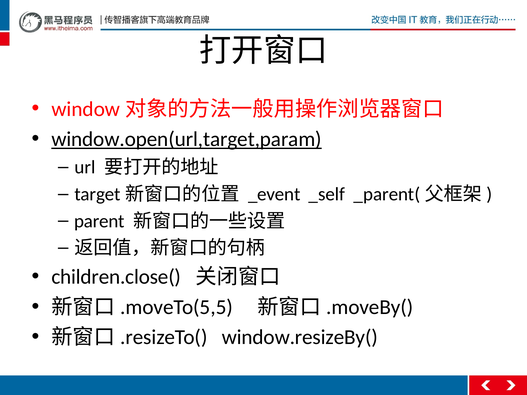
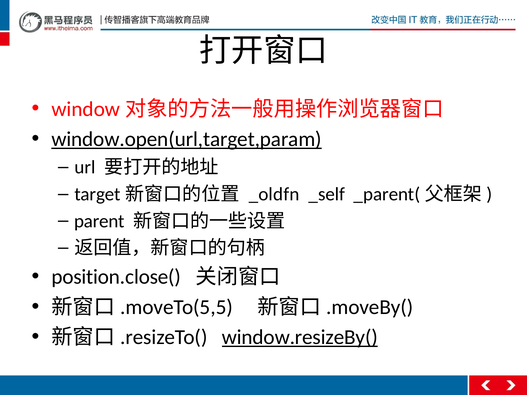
_event: _event -> _oldfn
children.close(: children.close( -> position.close(
window.resizeBy( underline: none -> present
